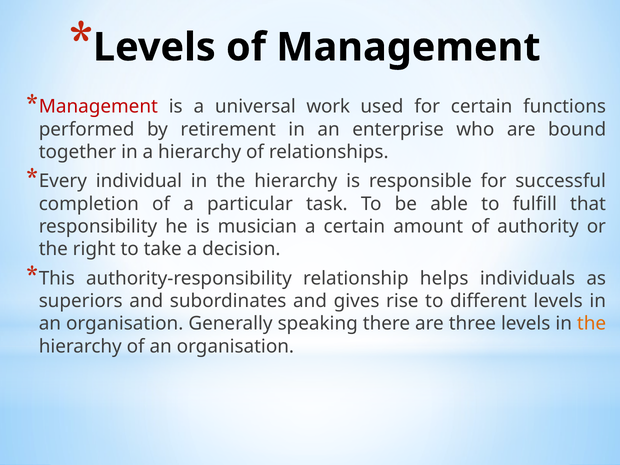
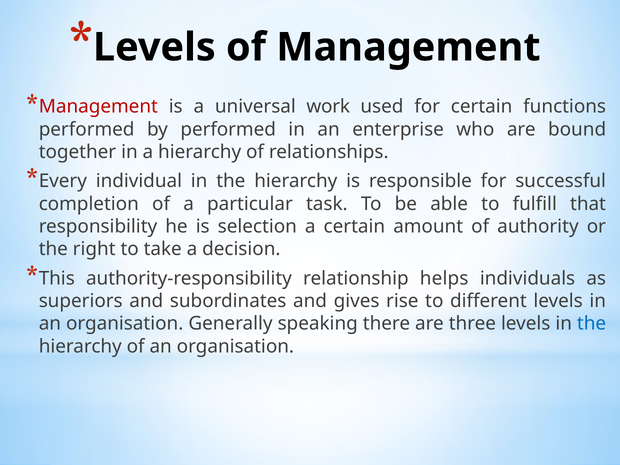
by retirement: retirement -> performed
musician: musician -> selection
the at (592, 324) colour: orange -> blue
